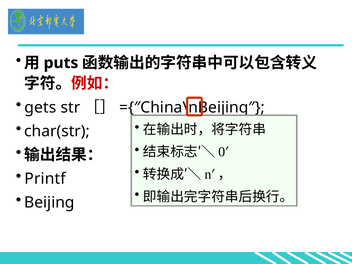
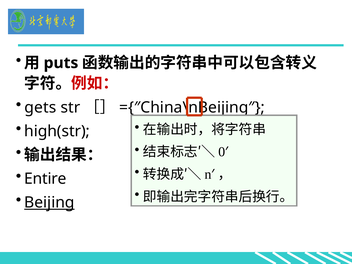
char(str: char(str -> high(str
Printf: Printf -> Entire
Beijing underline: none -> present
